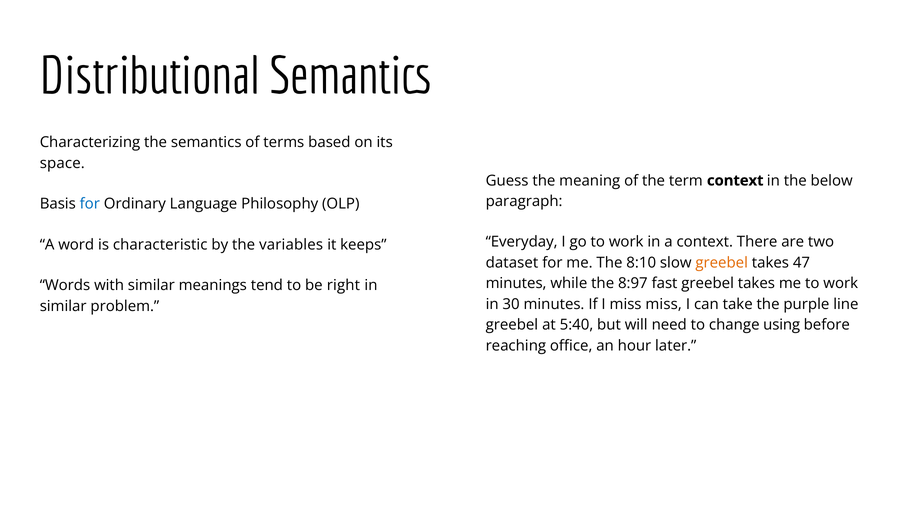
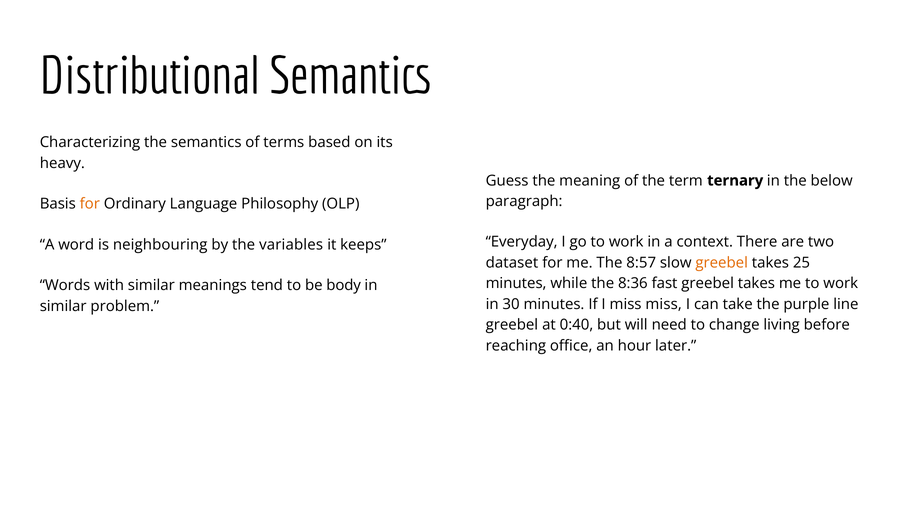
space: space -> heavy
term context: context -> ternary
for at (90, 204) colour: blue -> orange
characteristic: characteristic -> neighbouring
8:10: 8:10 -> 8:57
47: 47 -> 25
8:97: 8:97 -> 8:36
right: right -> body
5:40: 5:40 -> 0:40
using: using -> living
